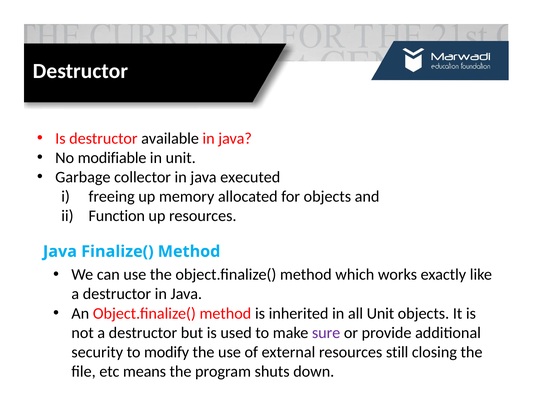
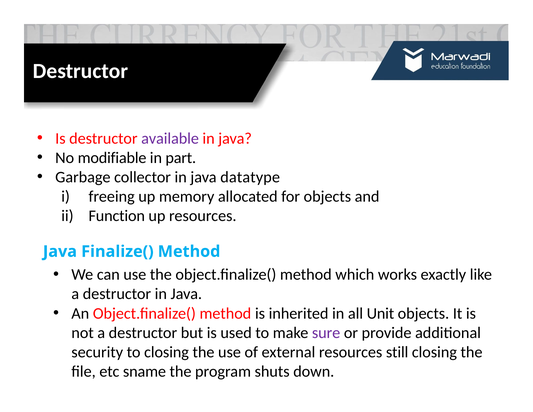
available colour: black -> purple
in unit: unit -> part
executed: executed -> datatype
to modify: modify -> closing
means: means -> sname
